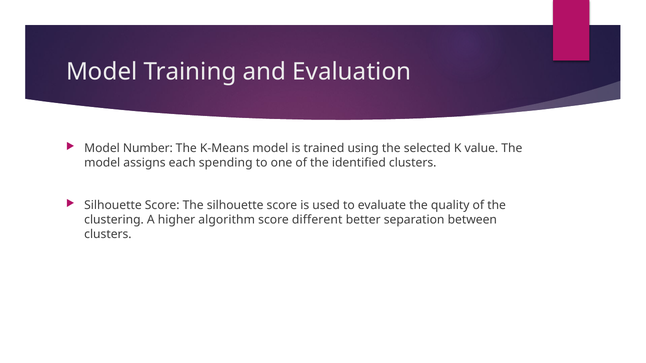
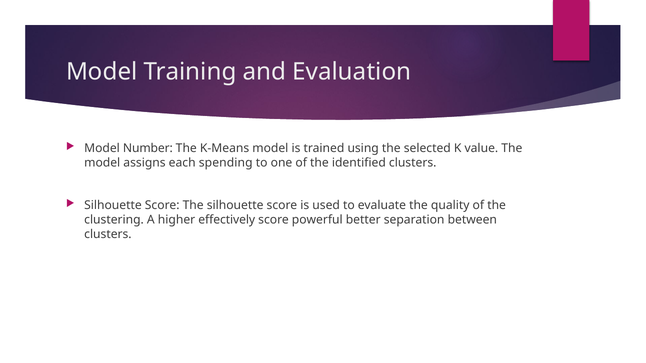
algorithm: algorithm -> effectively
different: different -> powerful
